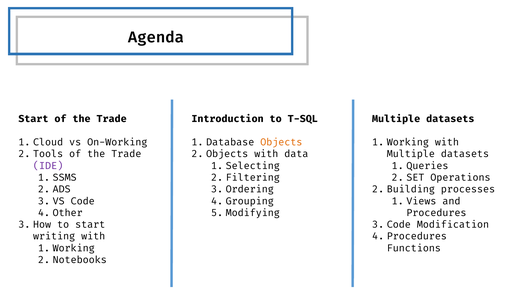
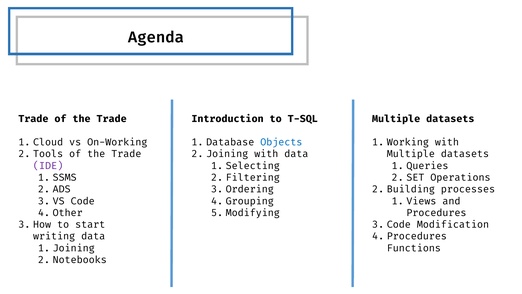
Start at (33, 119): Start -> Trade
Objects at (281, 142) colour: orange -> blue
Objects at (227, 154): Objects -> Joining
writing with: with -> data
Working at (74, 248): Working -> Joining
